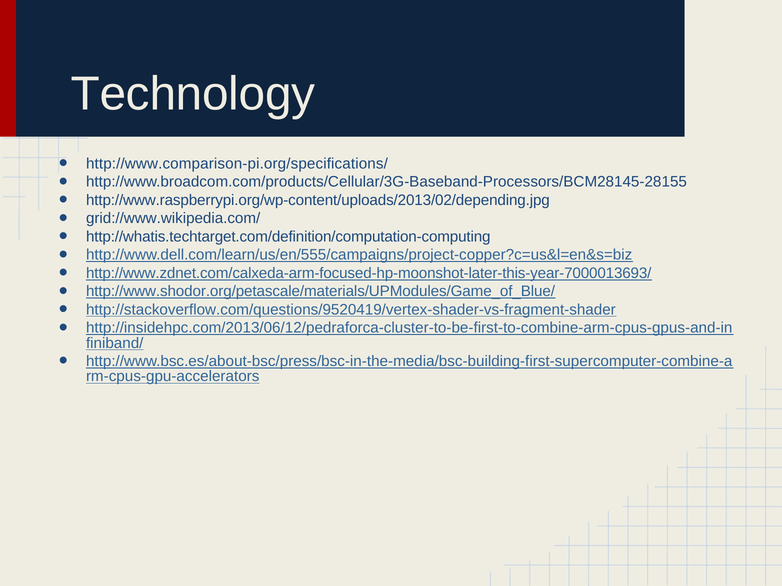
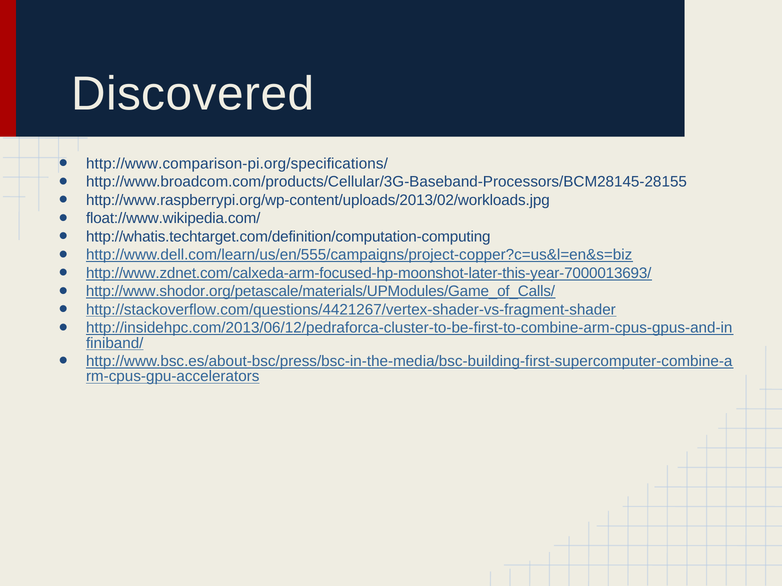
Technology: Technology -> Discovered
http://www.raspberrypi.org/wp-content/uploads/2013/02/depending.jpg: http://www.raspberrypi.org/wp-content/uploads/2013/02/depending.jpg -> http://www.raspberrypi.org/wp-content/uploads/2013/02/workloads.jpg
grid://www.wikipedia.com/: grid://www.wikipedia.com/ -> float://www.wikipedia.com/
http://www.shodor.org/petascale/materials/UPModules/Game_of_Blue/: http://www.shodor.org/petascale/materials/UPModules/Game_of_Blue/ -> http://www.shodor.org/petascale/materials/UPModules/Game_of_Calls/
http://stackoverflow.com/questions/9520419/vertex-shader-vs-fragment-shader: http://stackoverflow.com/questions/9520419/vertex-shader-vs-fragment-shader -> http://stackoverflow.com/questions/4421267/vertex-shader-vs-fragment-shader
